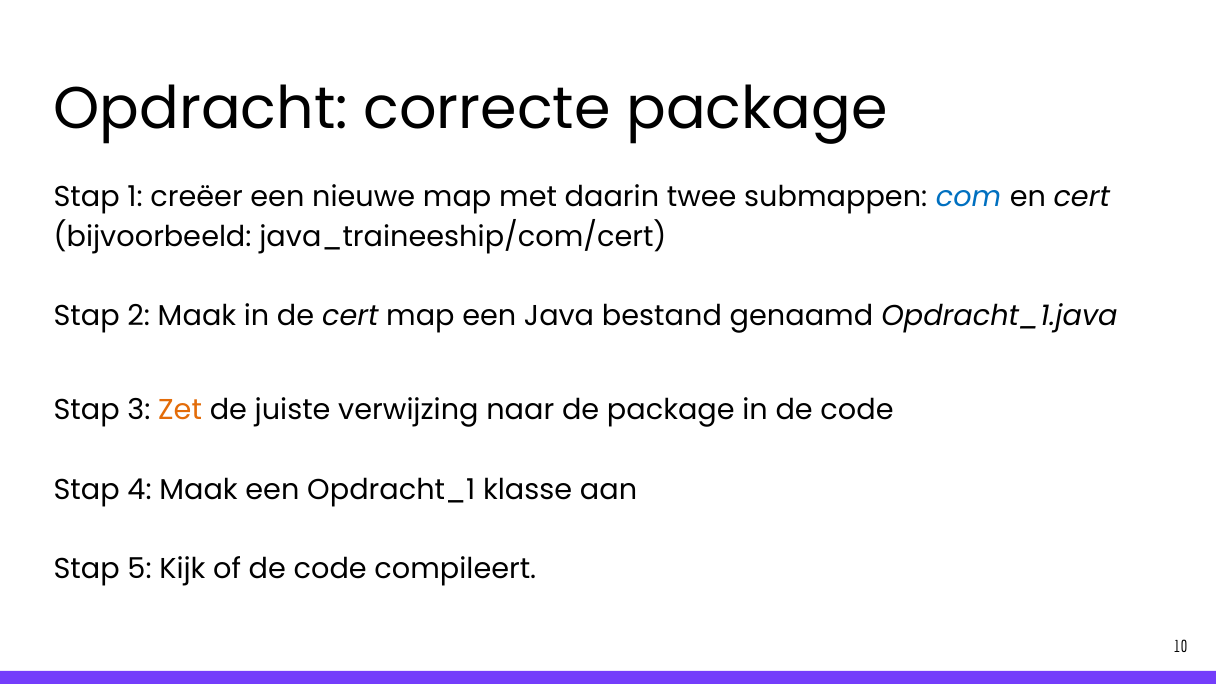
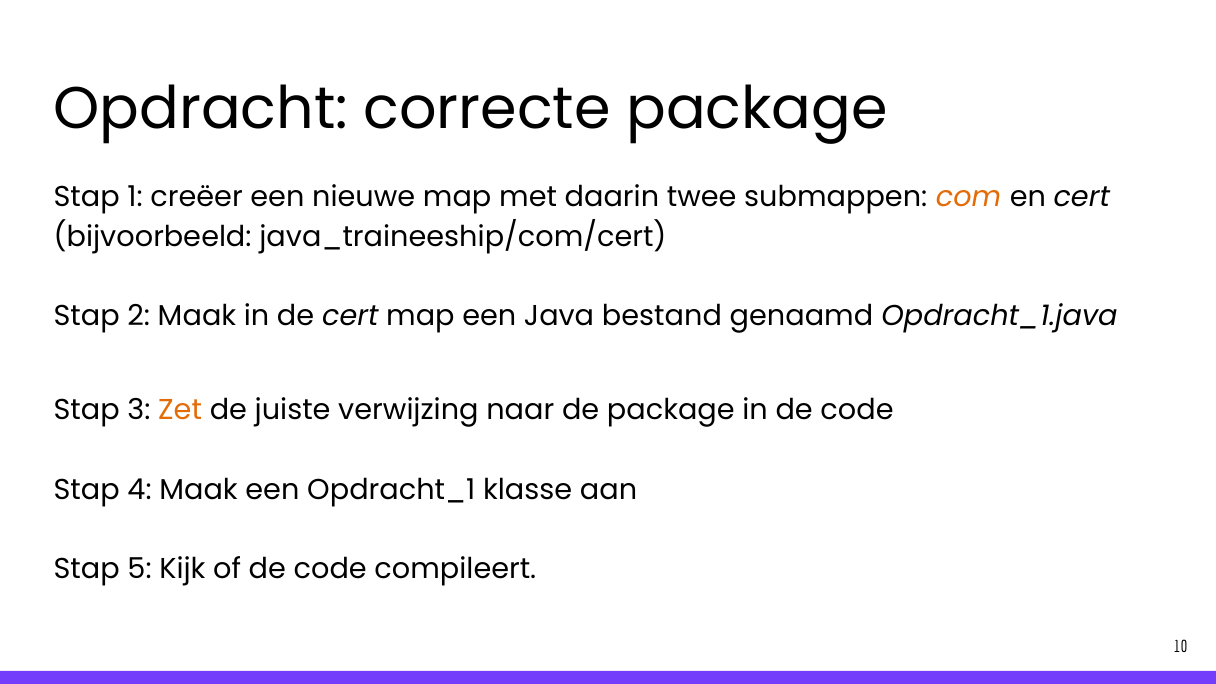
com colour: blue -> orange
